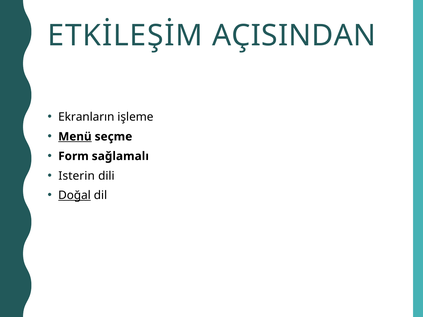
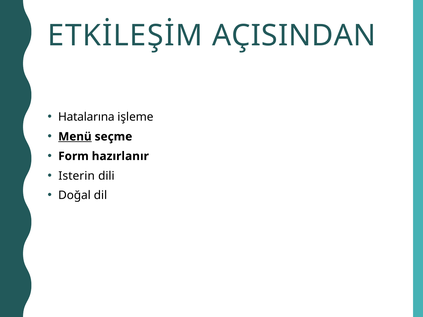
Ekranların: Ekranların -> Hatalarına
sağlamalı: sağlamalı -> hazırlanır
Doğal underline: present -> none
